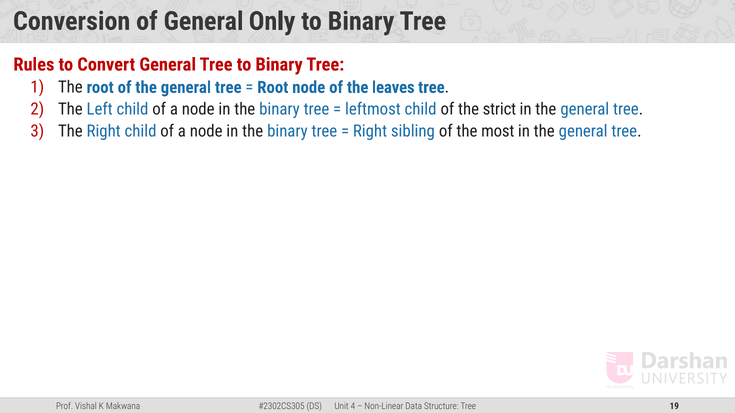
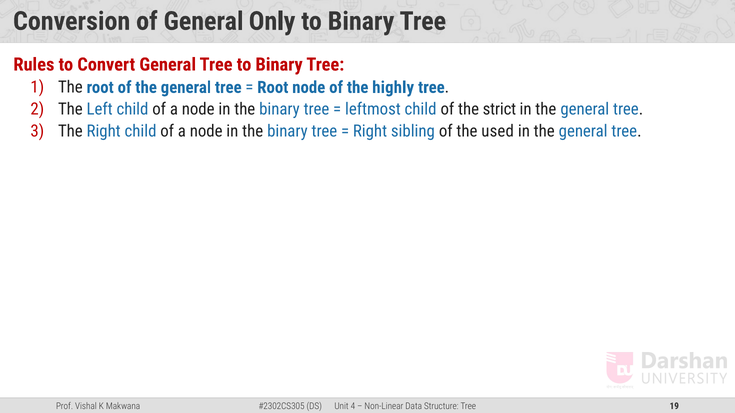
leaves: leaves -> highly
most: most -> used
